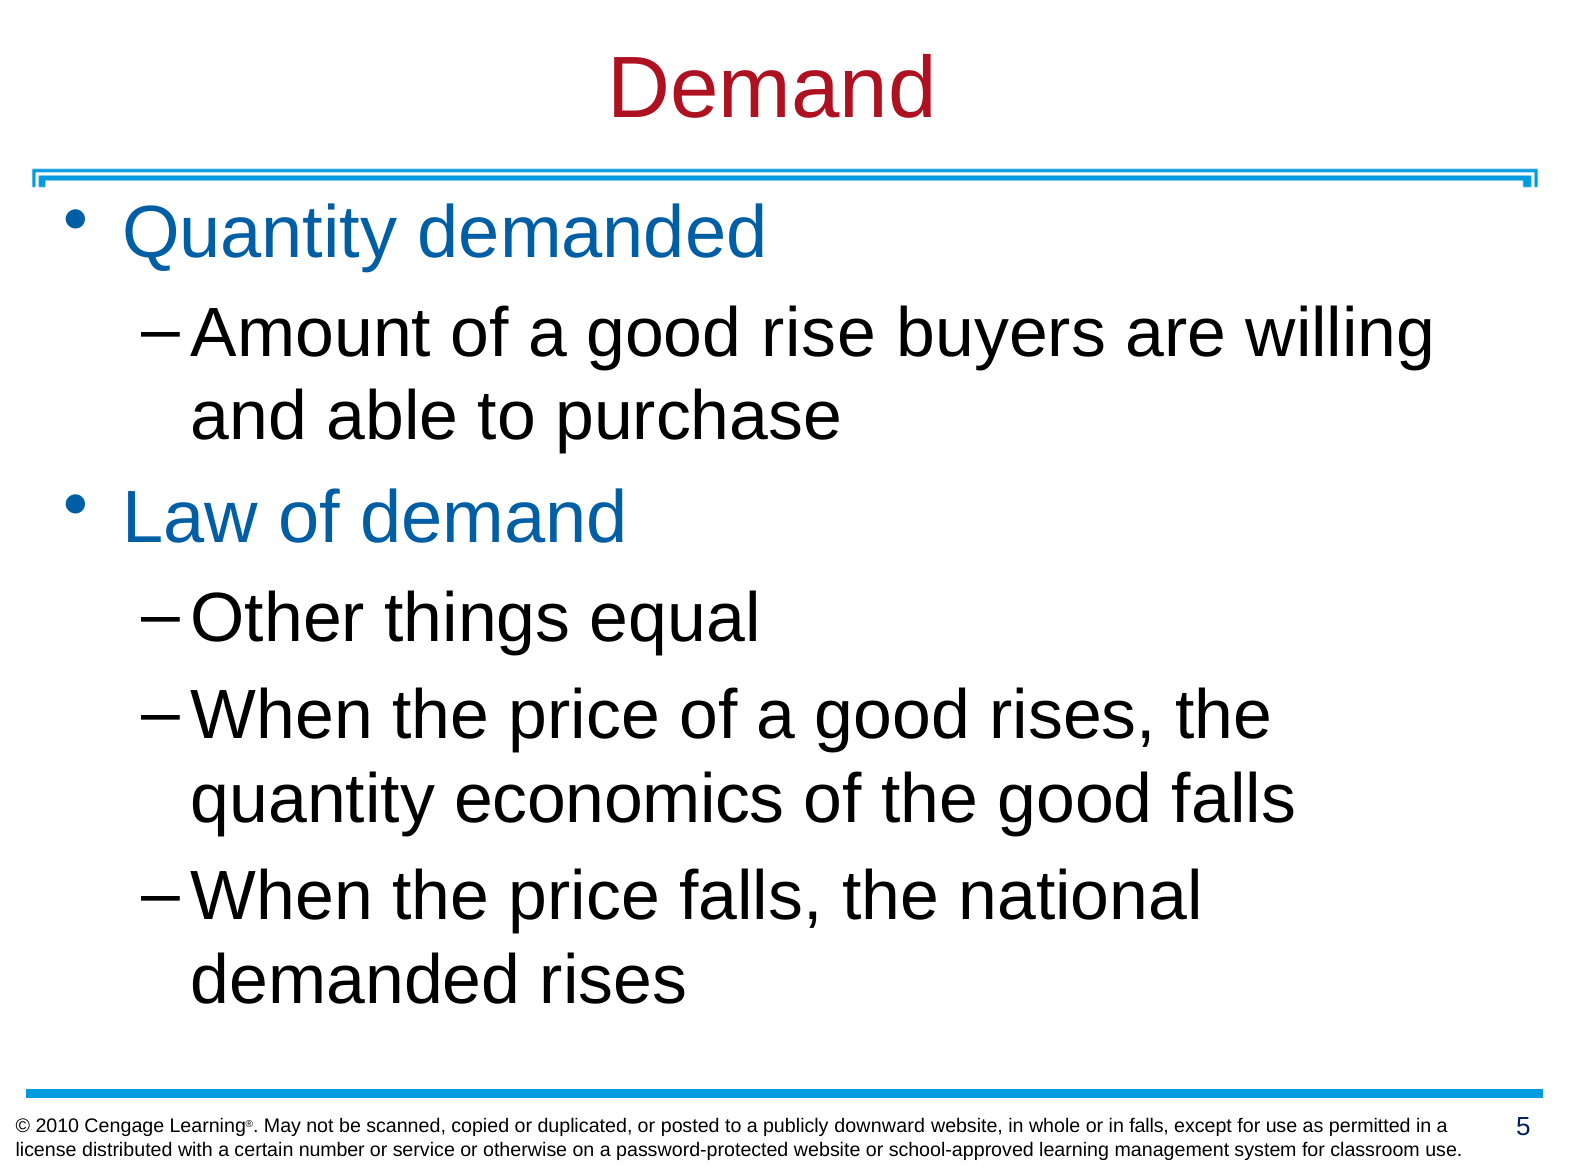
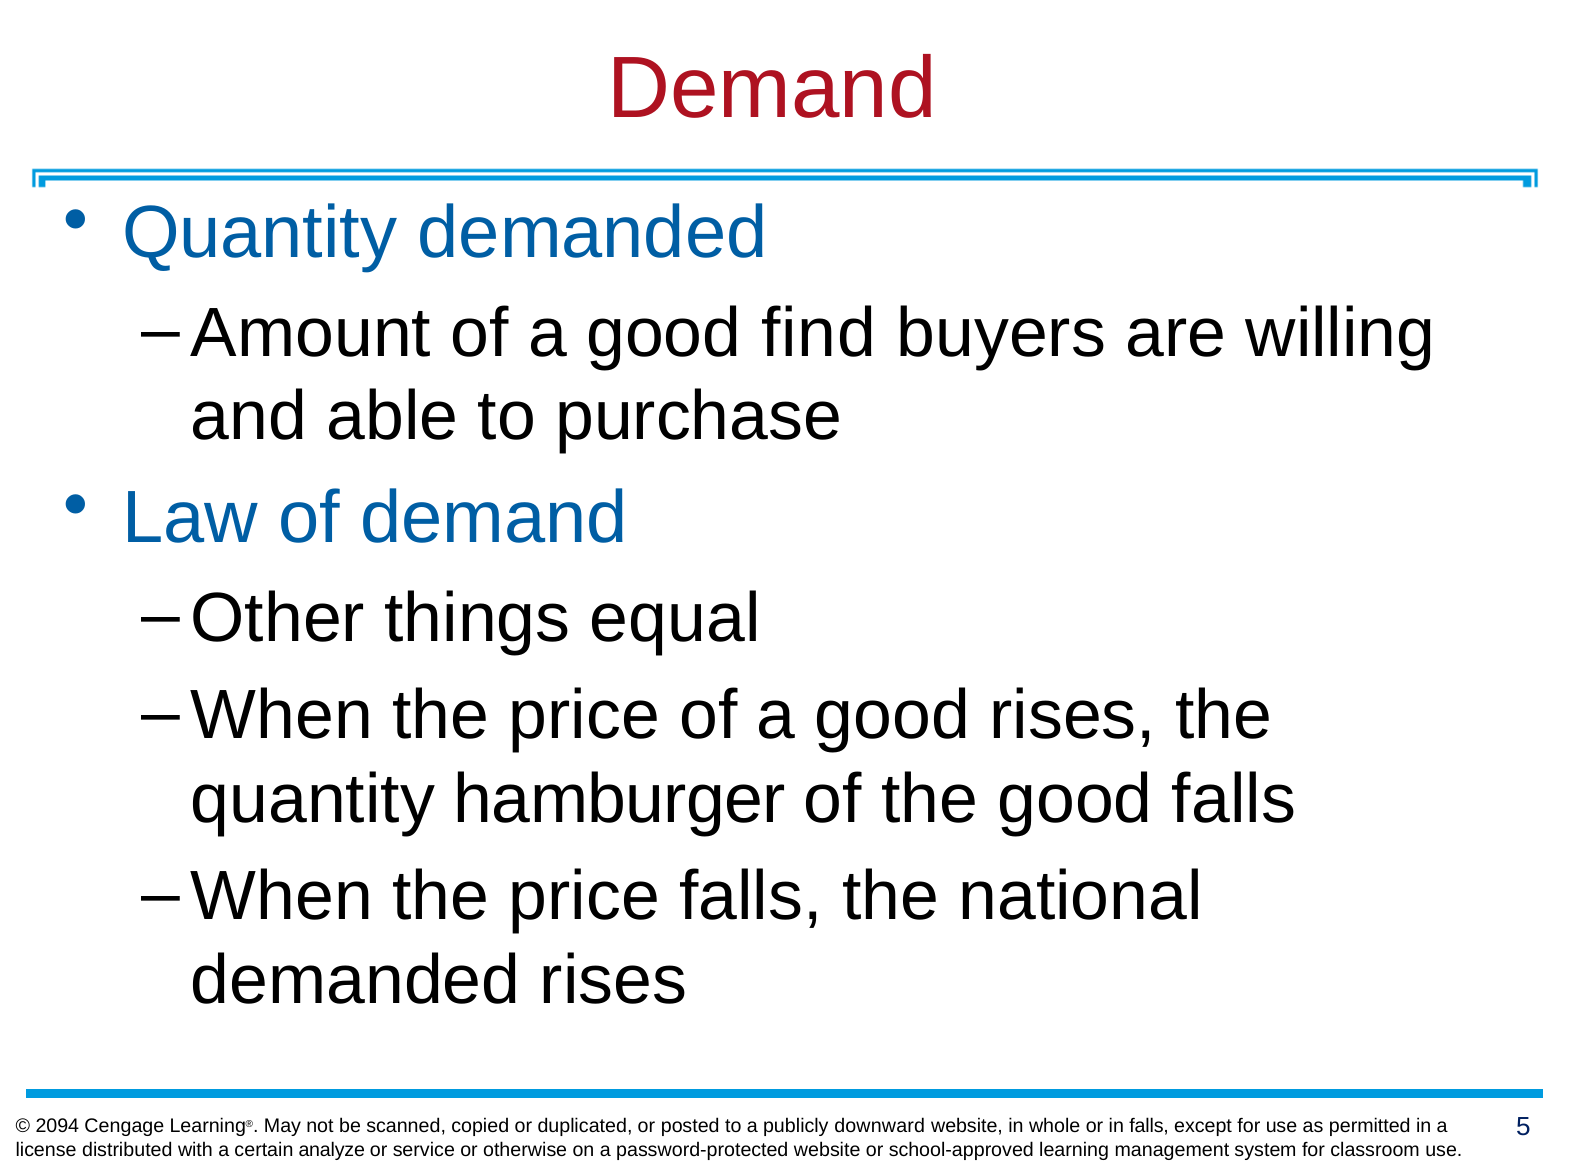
rise: rise -> find
economics: economics -> hamburger
2010: 2010 -> 2094
number: number -> analyze
